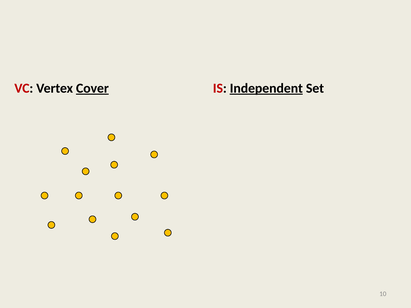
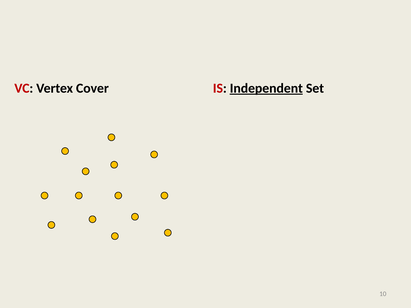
Cover underline: present -> none
